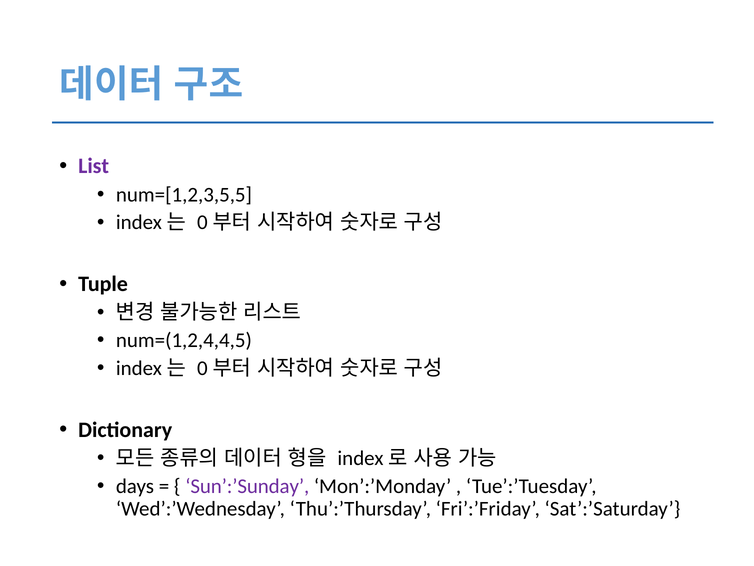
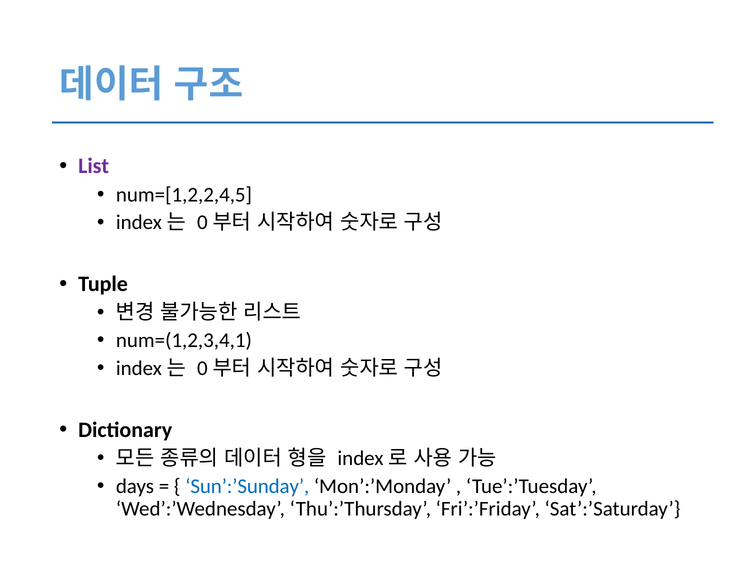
num=[1,2,3,5,5: num=[1,2,3,5,5 -> num=[1,2,2,4,5
num=(1,2,4,4,5: num=(1,2,4,4,5 -> num=(1,2,3,4,1
Sun’:’Sunday colour: purple -> blue
